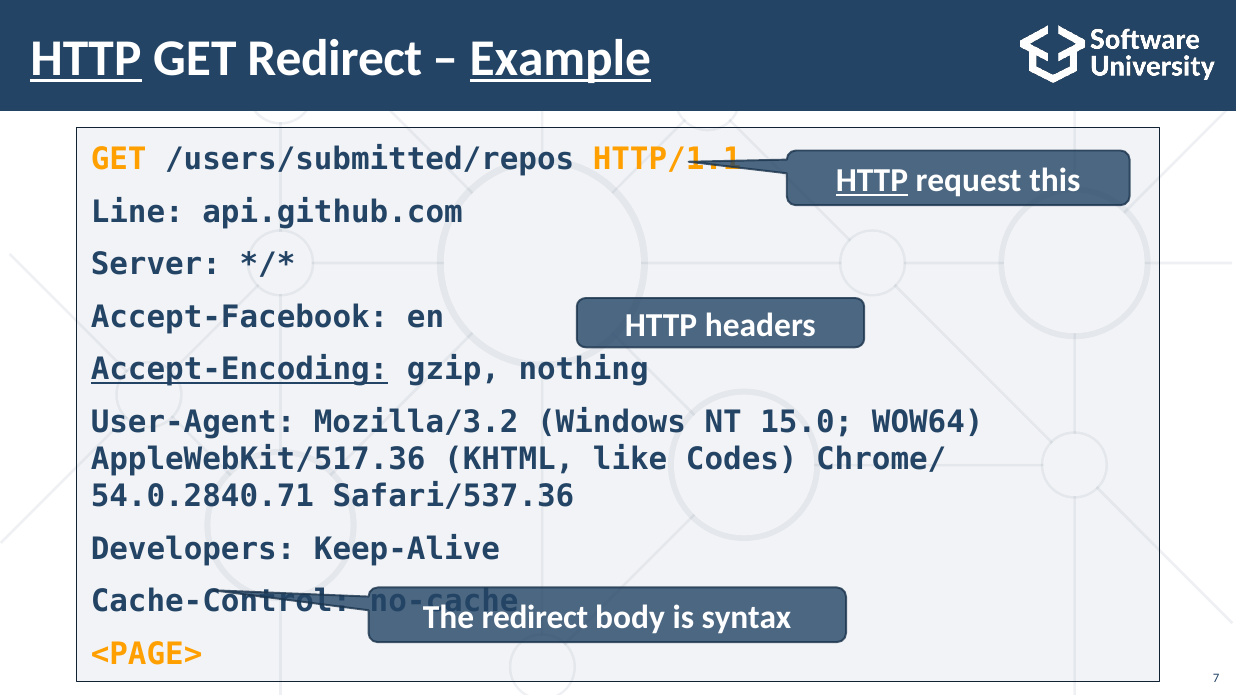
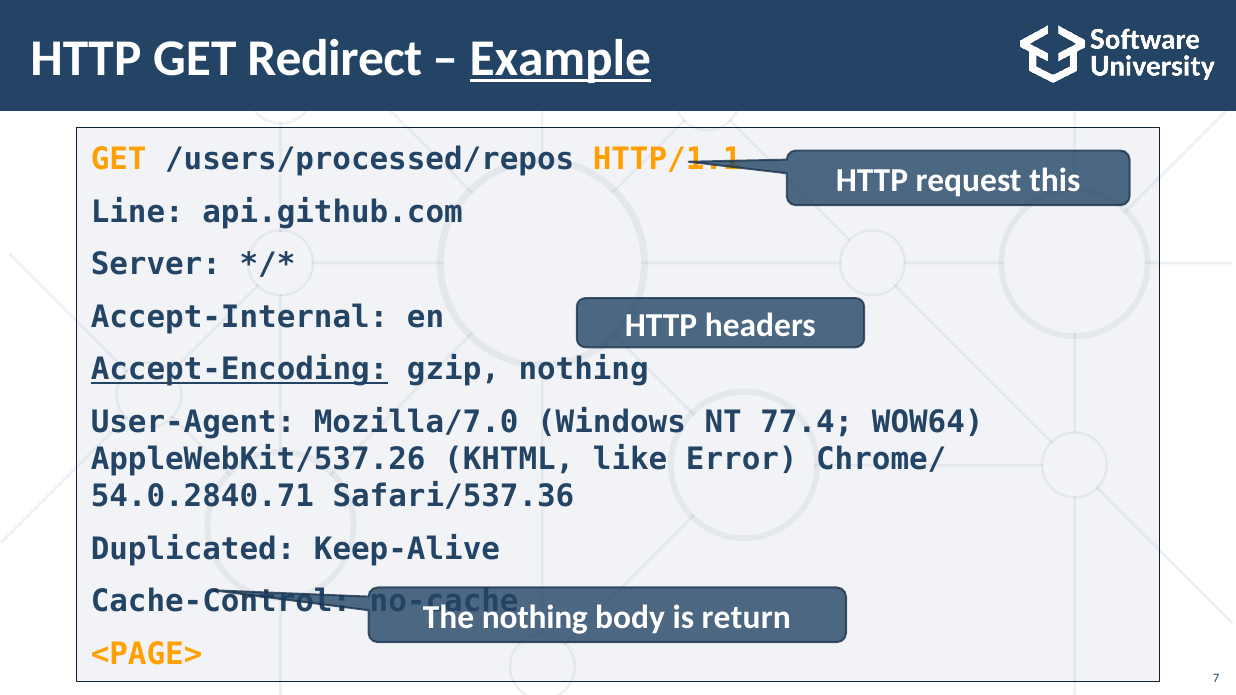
HTTP at (86, 59) underline: present -> none
/users/submitted/repos: /users/submitted/repos -> /users/processed/repos
HTTP at (872, 180) underline: present -> none
Accept-Facebook: Accept-Facebook -> Accept-Internal
Mozilla/3.2: Mozilla/3.2 -> Mozilla/7.0
15.0: 15.0 -> 77.4
AppleWebKit/517.36: AppleWebKit/517.36 -> AppleWebKit/537.26
Codes: Codes -> Error
Developers: Developers -> Duplicated
redirect at (535, 617): redirect -> nothing
syntax: syntax -> return
